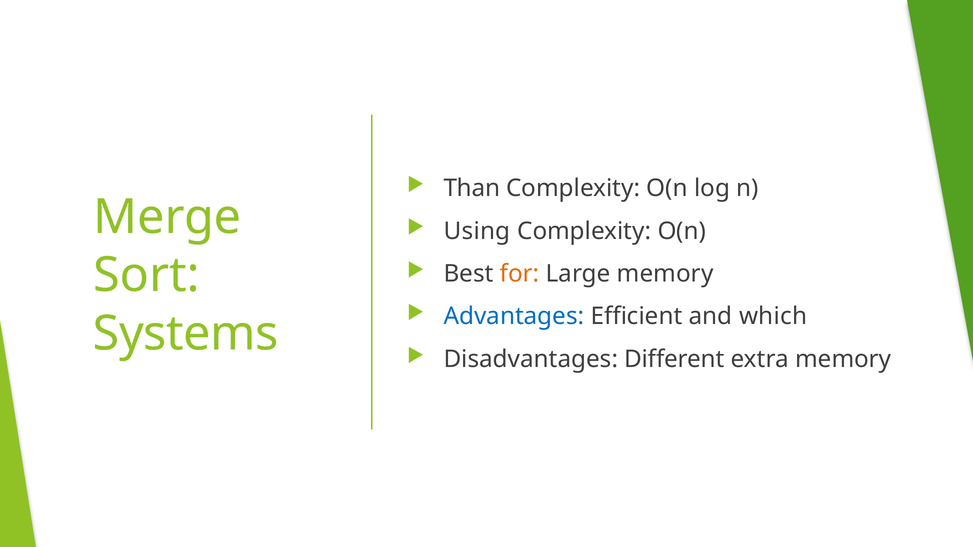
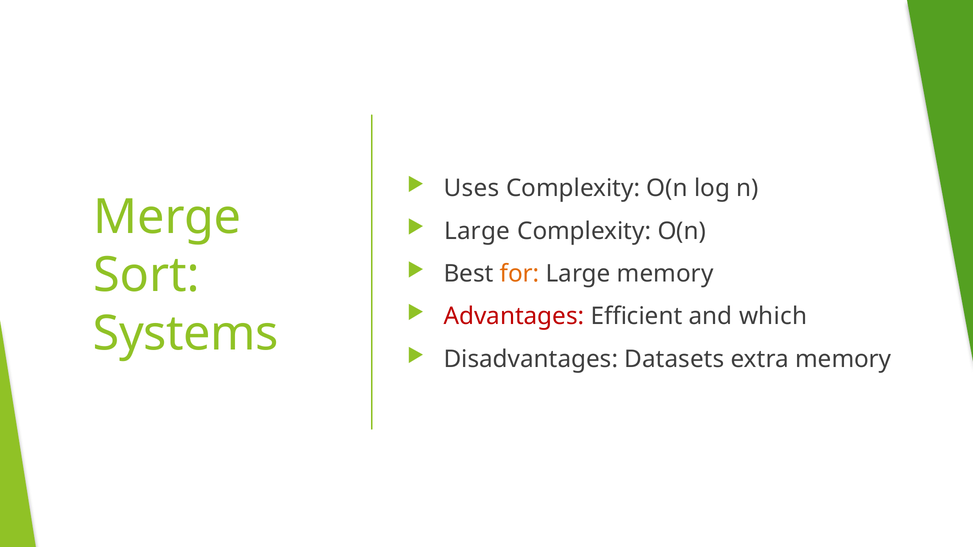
Than: Than -> Uses
Using at (477, 231): Using -> Large
Advantages colour: blue -> red
Different: Different -> Datasets
